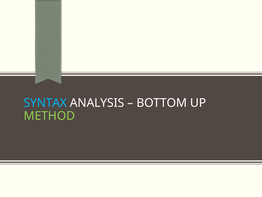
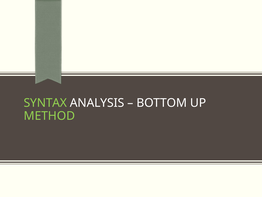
SYNTAX colour: light blue -> light green
